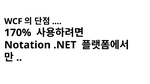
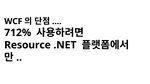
170%: 170% -> 712%
Notation: Notation -> Resource
